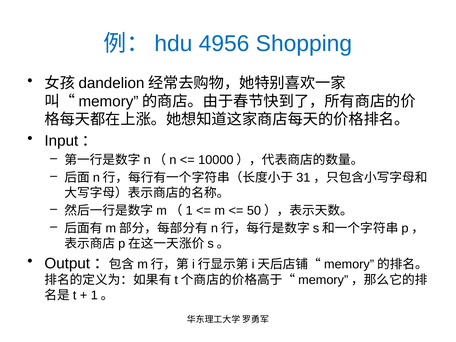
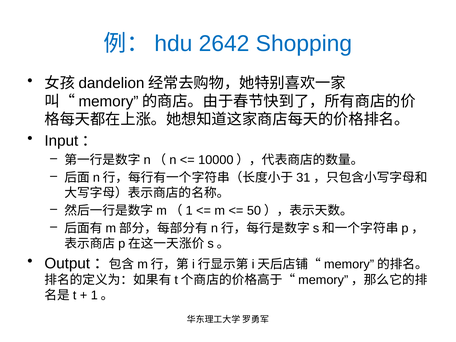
4956: 4956 -> 2642
